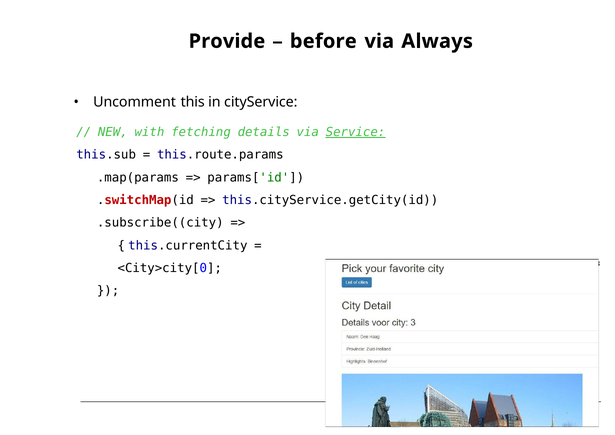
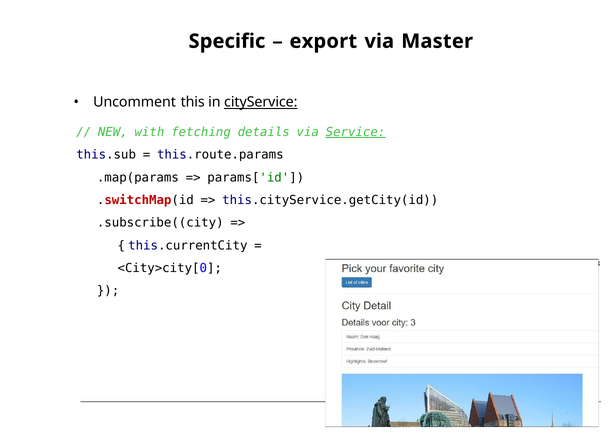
Provide: Provide -> Specific
before: before -> export
Always: Always -> Master
cityService underline: none -> present
